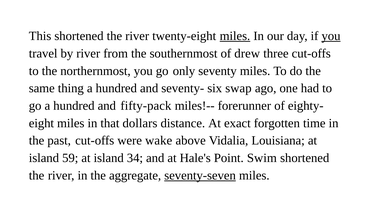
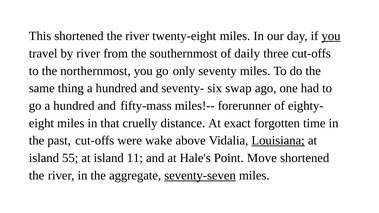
miles at (235, 36) underline: present -> none
drew: drew -> daily
fifty-pack: fifty-pack -> fifty-mass
dollars: dollars -> cruelly
Louisiana underline: none -> present
59: 59 -> 55
34: 34 -> 11
Swim: Swim -> Move
